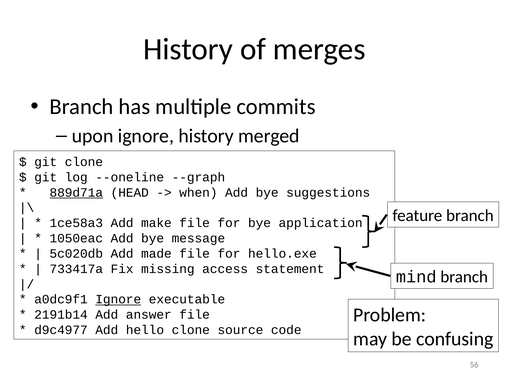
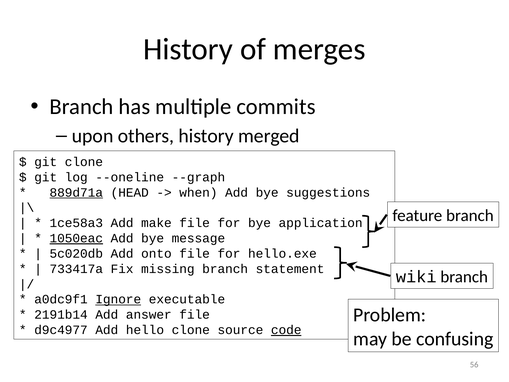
upon ignore: ignore -> others
1050eac underline: none -> present
made: made -> onto
missing access: access -> branch
mind: mind -> wiki
code underline: none -> present
